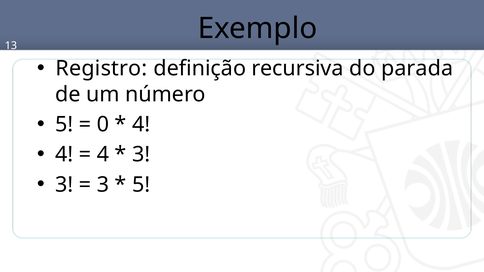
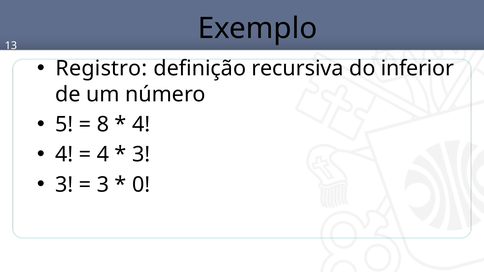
parada: parada -> inferior
0: 0 -> 8
5 at (141, 185): 5 -> 0
